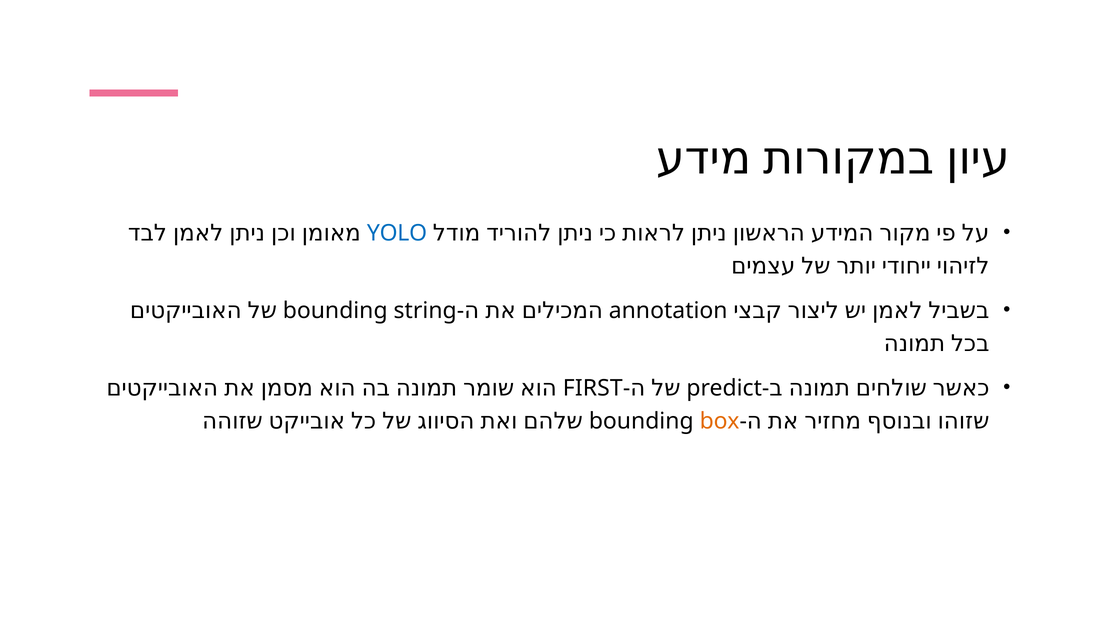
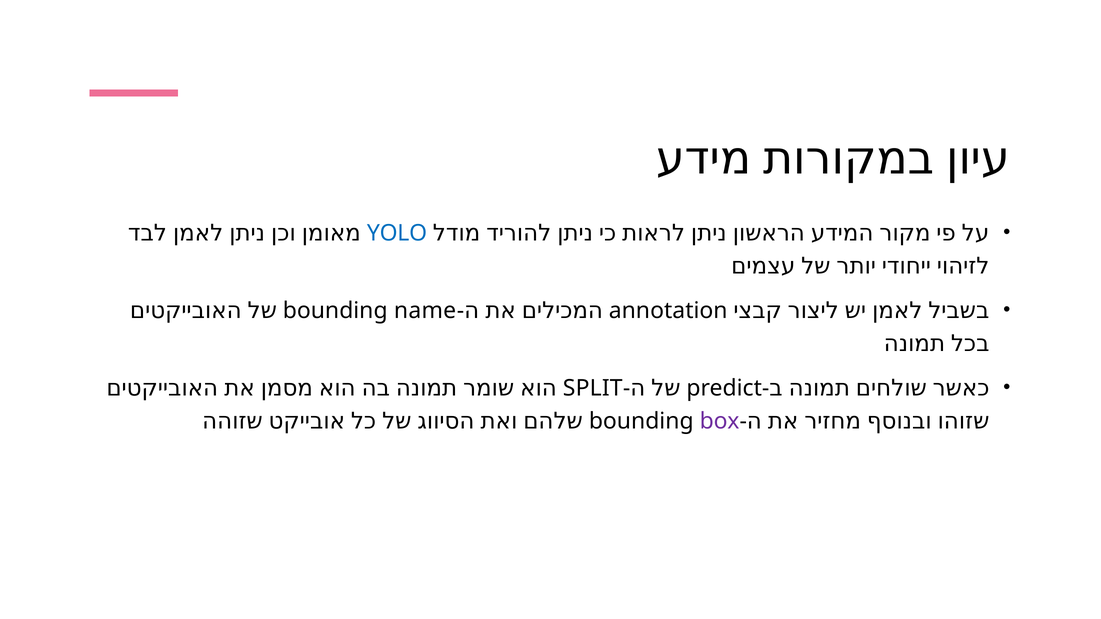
string: string -> name
FIRST: FIRST -> SPLIT
box colour: orange -> purple
